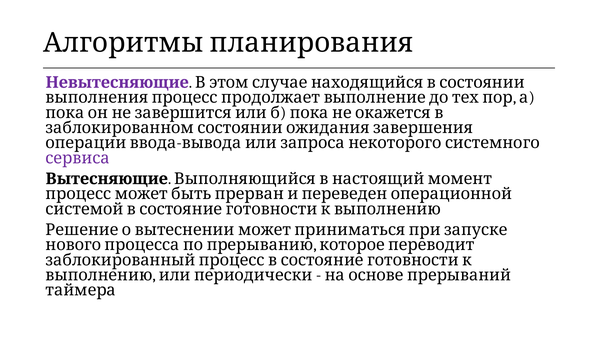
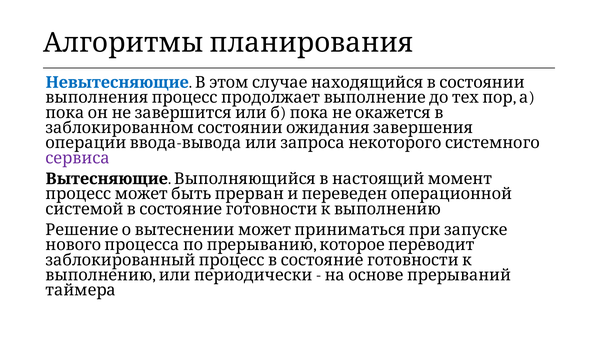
Невытесняющие colour: purple -> blue
